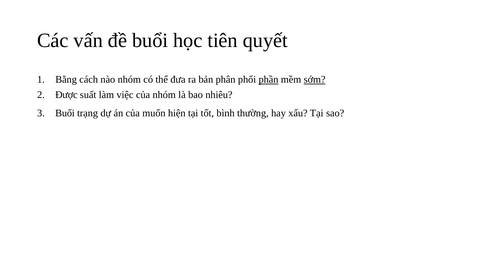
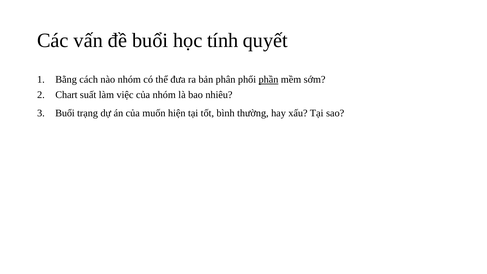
tiên: tiên -> tính
sớm underline: present -> none
Được: Được -> Chart
